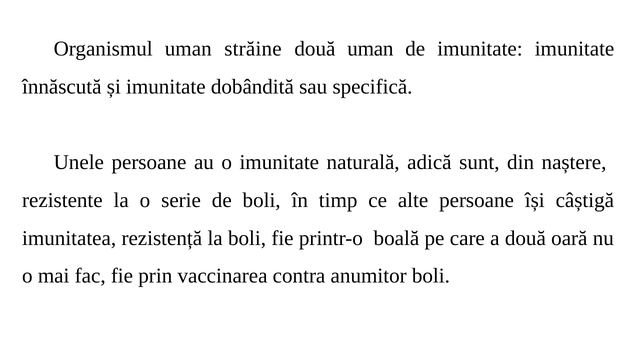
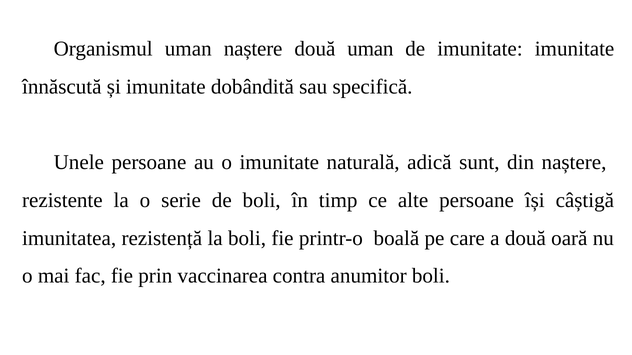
uman străine: străine -> naștere
